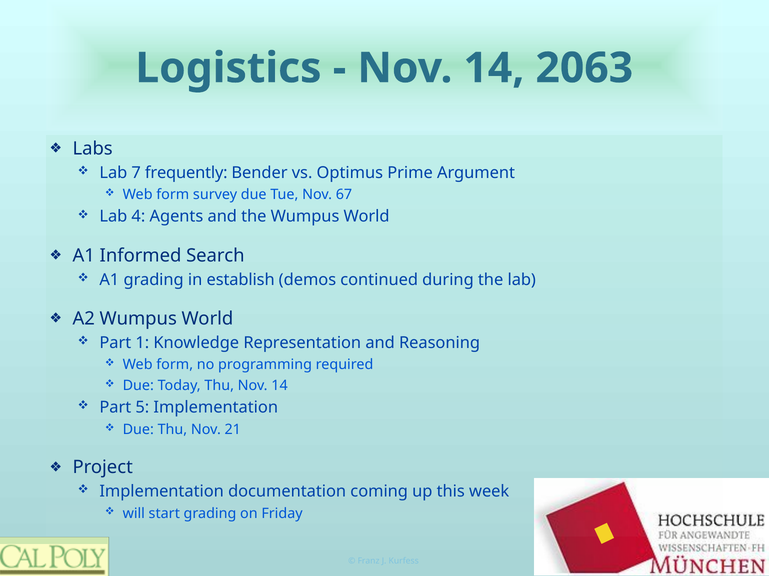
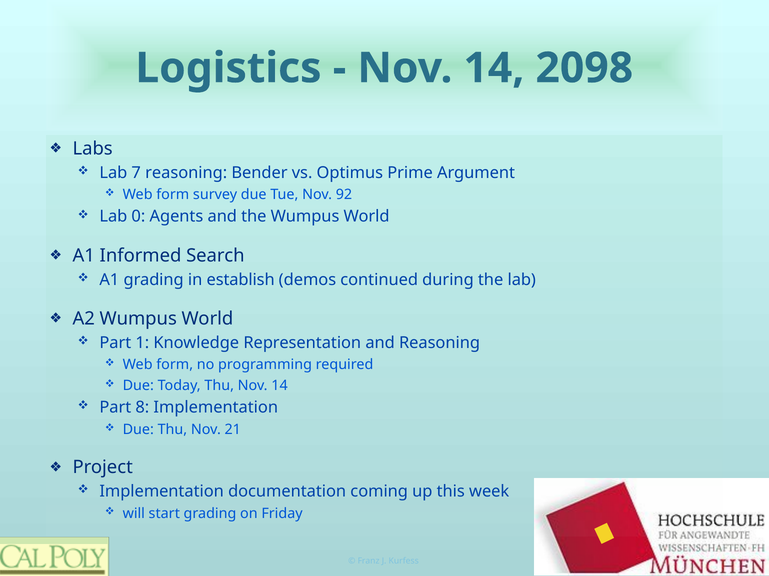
2063: 2063 -> 2098
7 frequently: frequently -> reasoning
67: 67 -> 92
4: 4 -> 0
5: 5 -> 8
